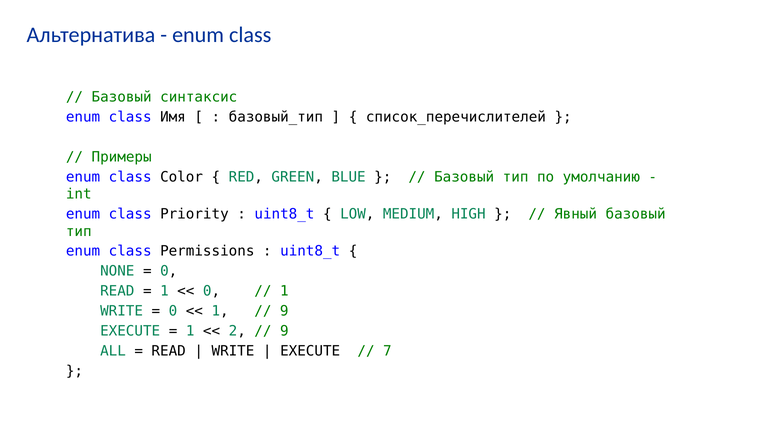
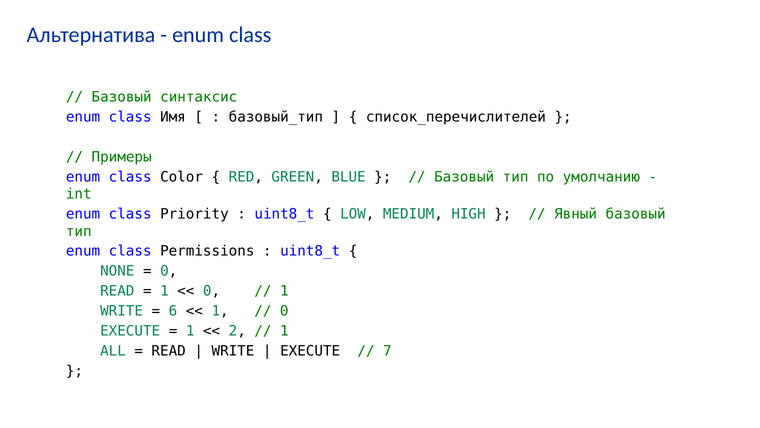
0 at (173, 311): 0 -> 6
9 at (284, 311): 9 -> 0
9 at (284, 331): 9 -> 1
